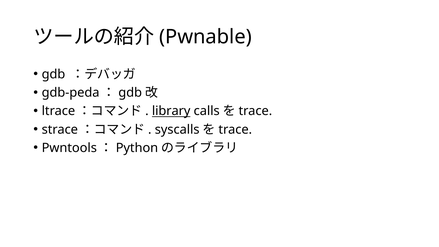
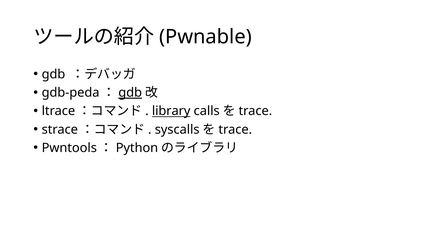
gdb at (130, 93) underline: none -> present
